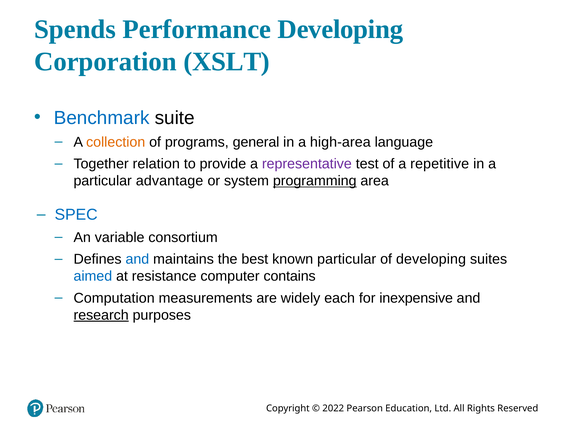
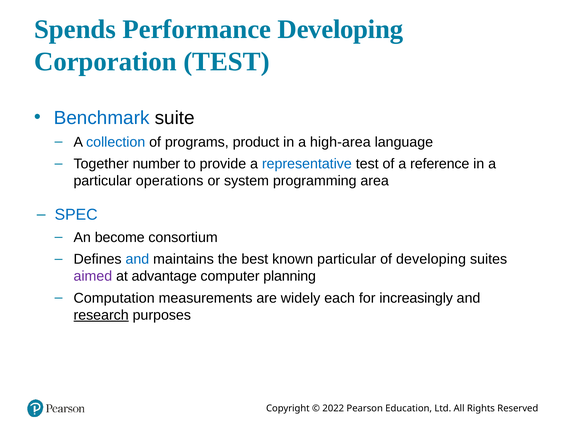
Corporation XSLT: XSLT -> TEST
collection colour: orange -> blue
general: general -> product
relation: relation -> number
representative colour: purple -> blue
repetitive: repetitive -> reference
advantage: advantage -> operations
programming underline: present -> none
variable: variable -> become
aimed colour: blue -> purple
resistance: resistance -> advantage
contains: contains -> planning
inexpensive: inexpensive -> increasingly
